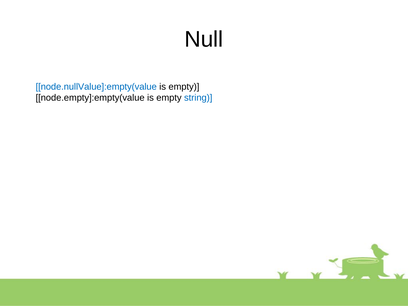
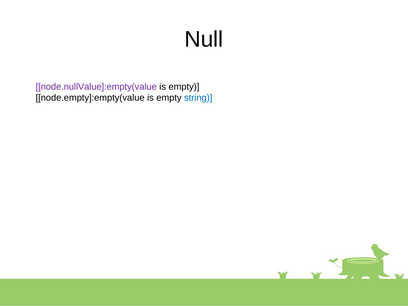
node.nullValue]:empty(value colour: blue -> purple
